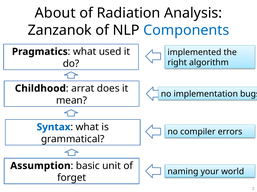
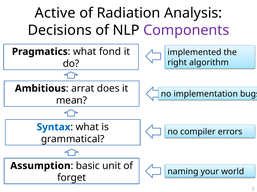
About: About -> Active
Zanzanok: Zanzanok -> Decisions
Components colour: blue -> purple
used: used -> fond
Childhood: Childhood -> Ambitious
